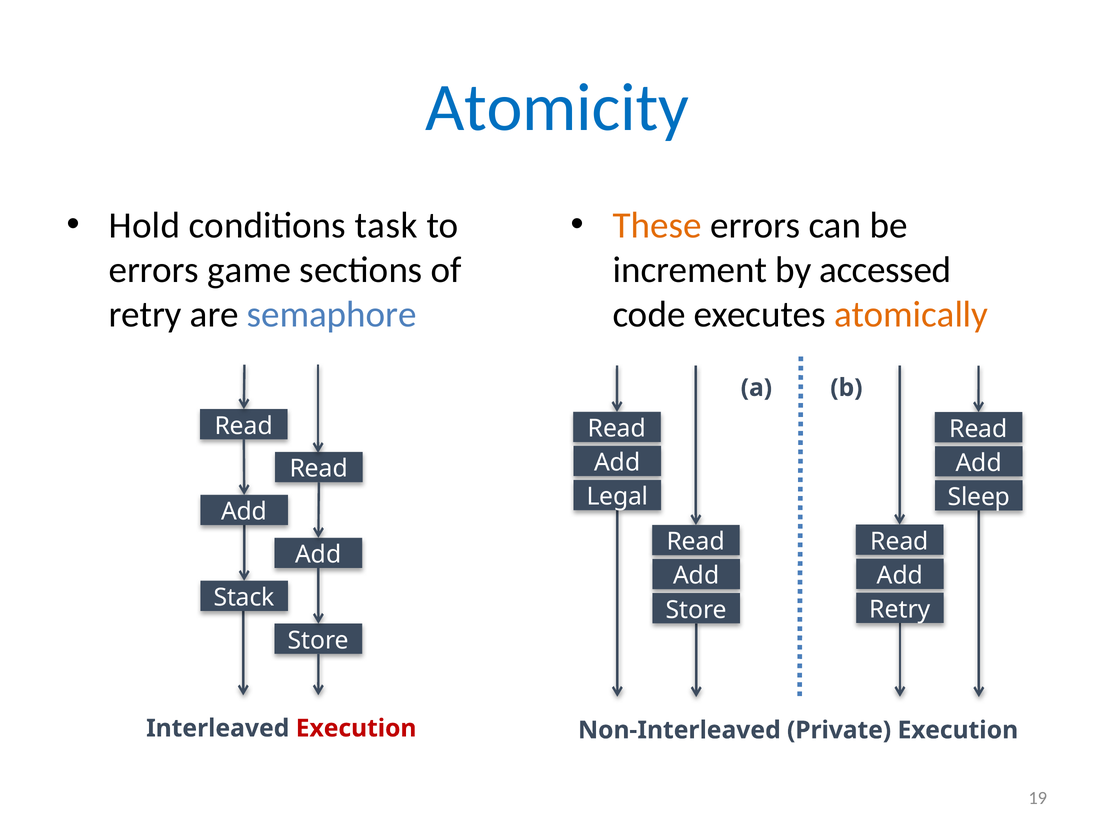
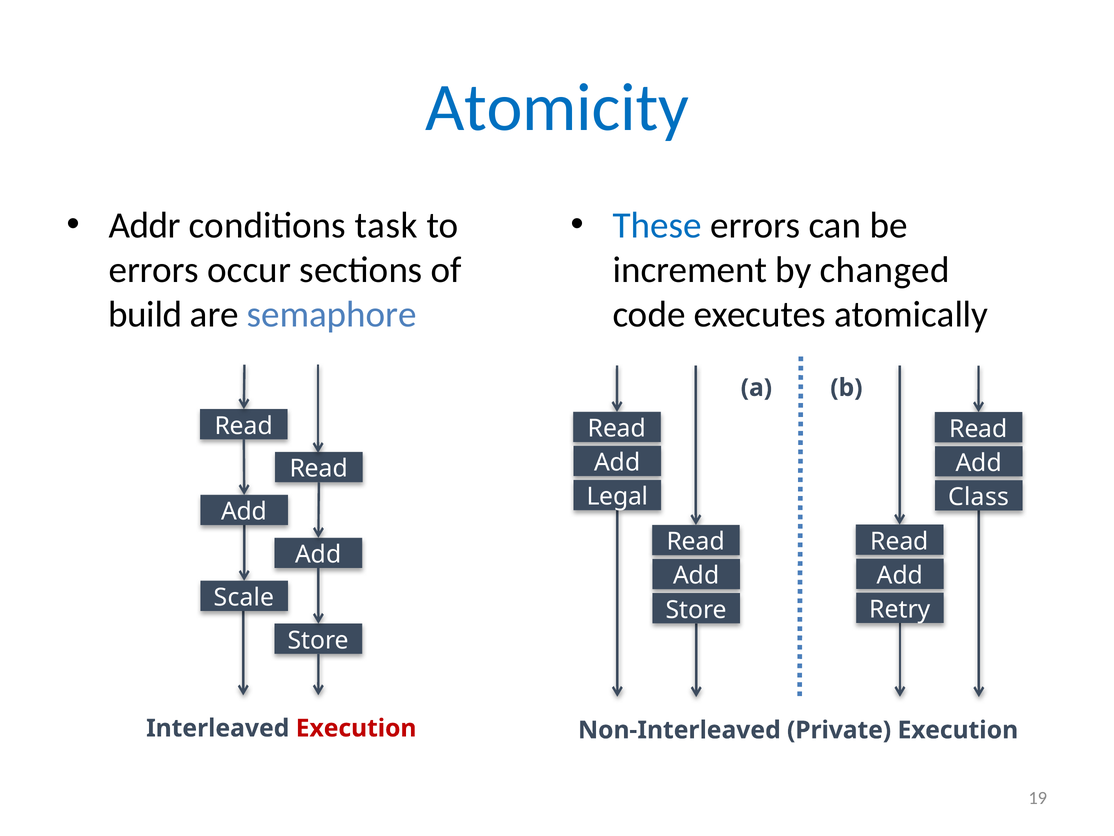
Hold: Hold -> Addr
These colour: orange -> blue
game: game -> occur
accessed: accessed -> changed
retry at (145, 315): retry -> build
atomically colour: orange -> black
Sleep: Sleep -> Class
Stack: Stack -> Scale
